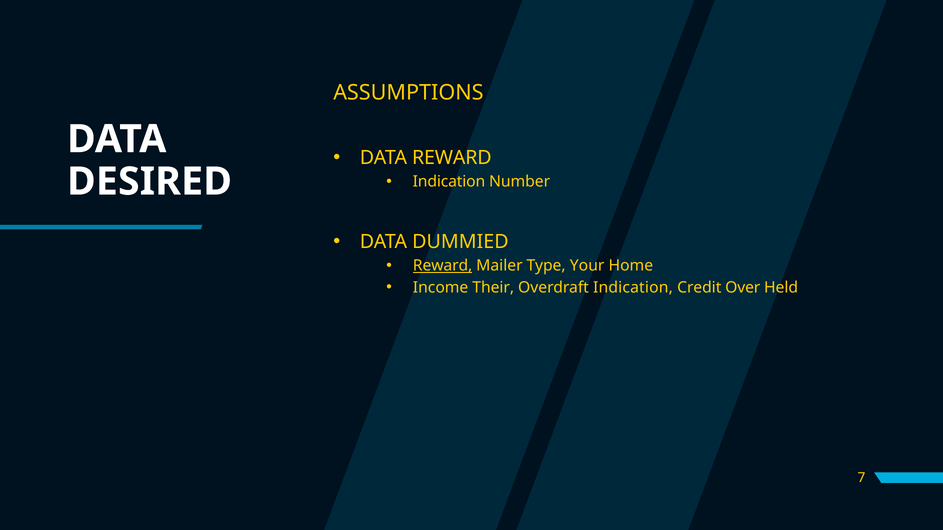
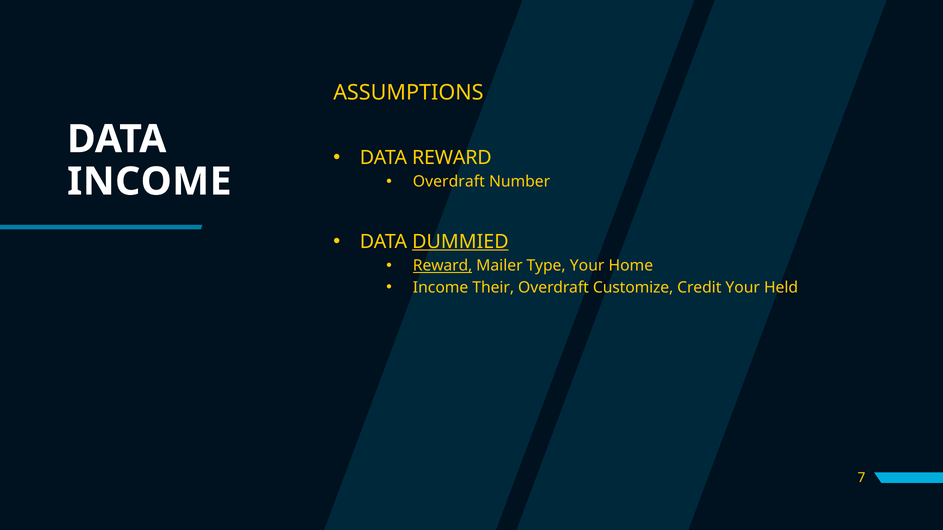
Indication at (449, 182): Indication -> Overdraft
DESIRED at (149, 182): DESIRED -> INCOME
DUMMIED underline: none -> present
Overdraft Indication: Indication -> Customize
Credit Over: Over -> Your
